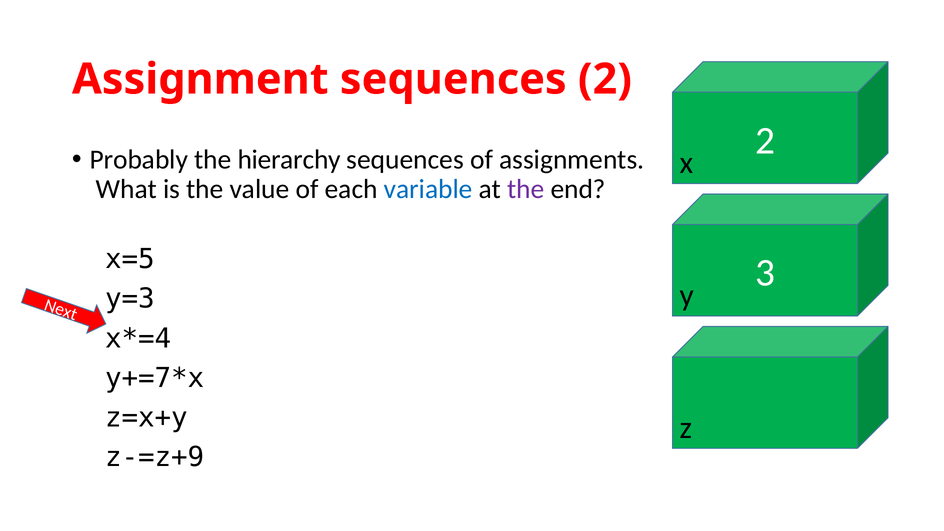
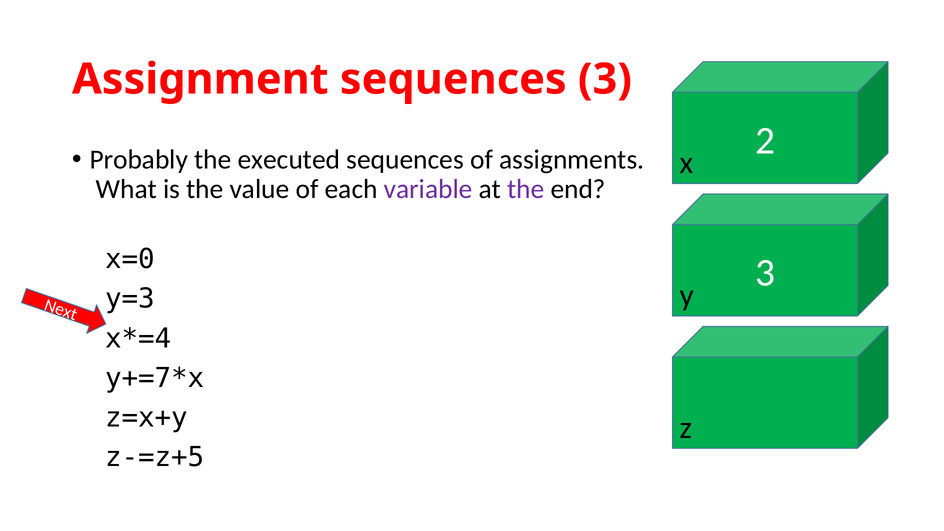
sequences 2: 2 -> 3
hierarchy: hierarchy -> executed
variable colour: blue -> purple
x=5: x=5 -> x=0
z-=z+9: z-=z+9 -> z-=z+5
